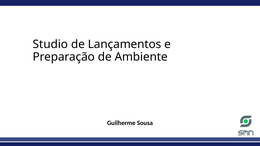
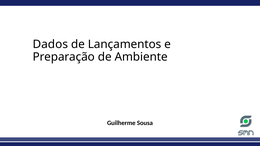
Studio: Studio -> Dados
